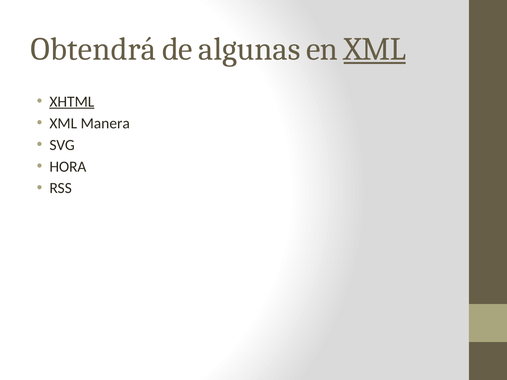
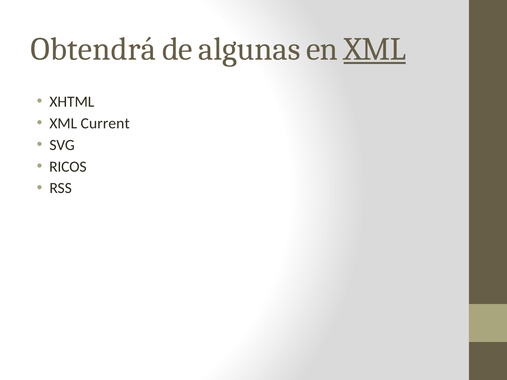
XHTML underline: present -> none
Manera: Manera -> Current
HORA: HORA -> RICOS
